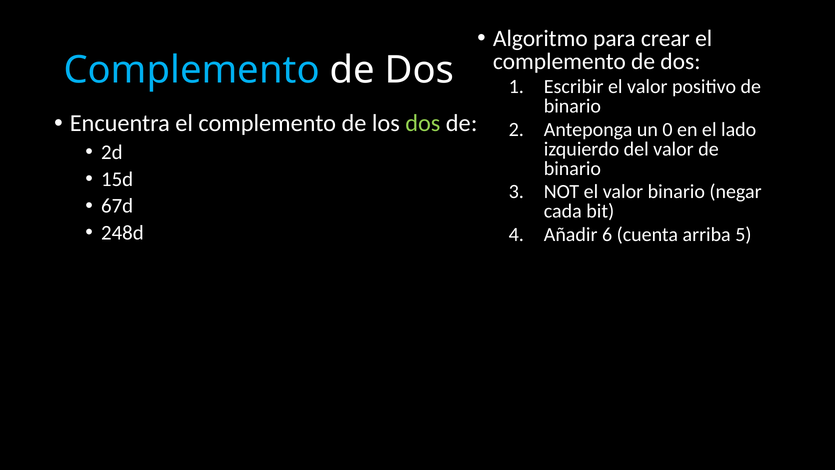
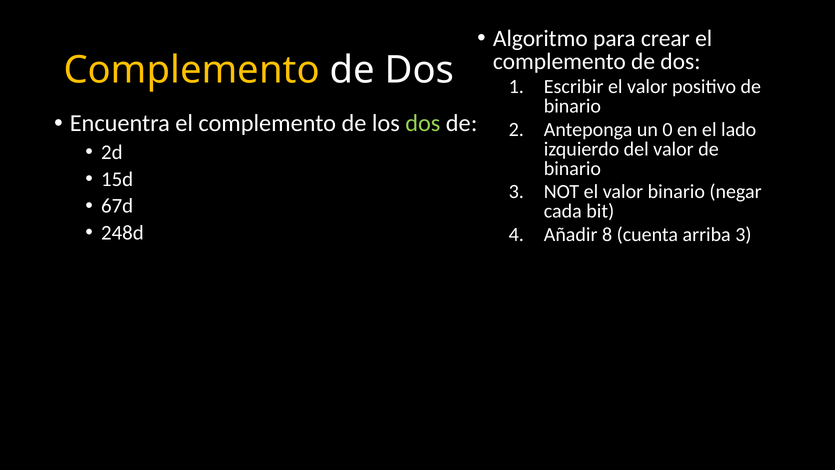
Complemento at (192, 70) colour: light blue -> yellow
6: 6 -> 8
arriba 5: 5 -> 3
